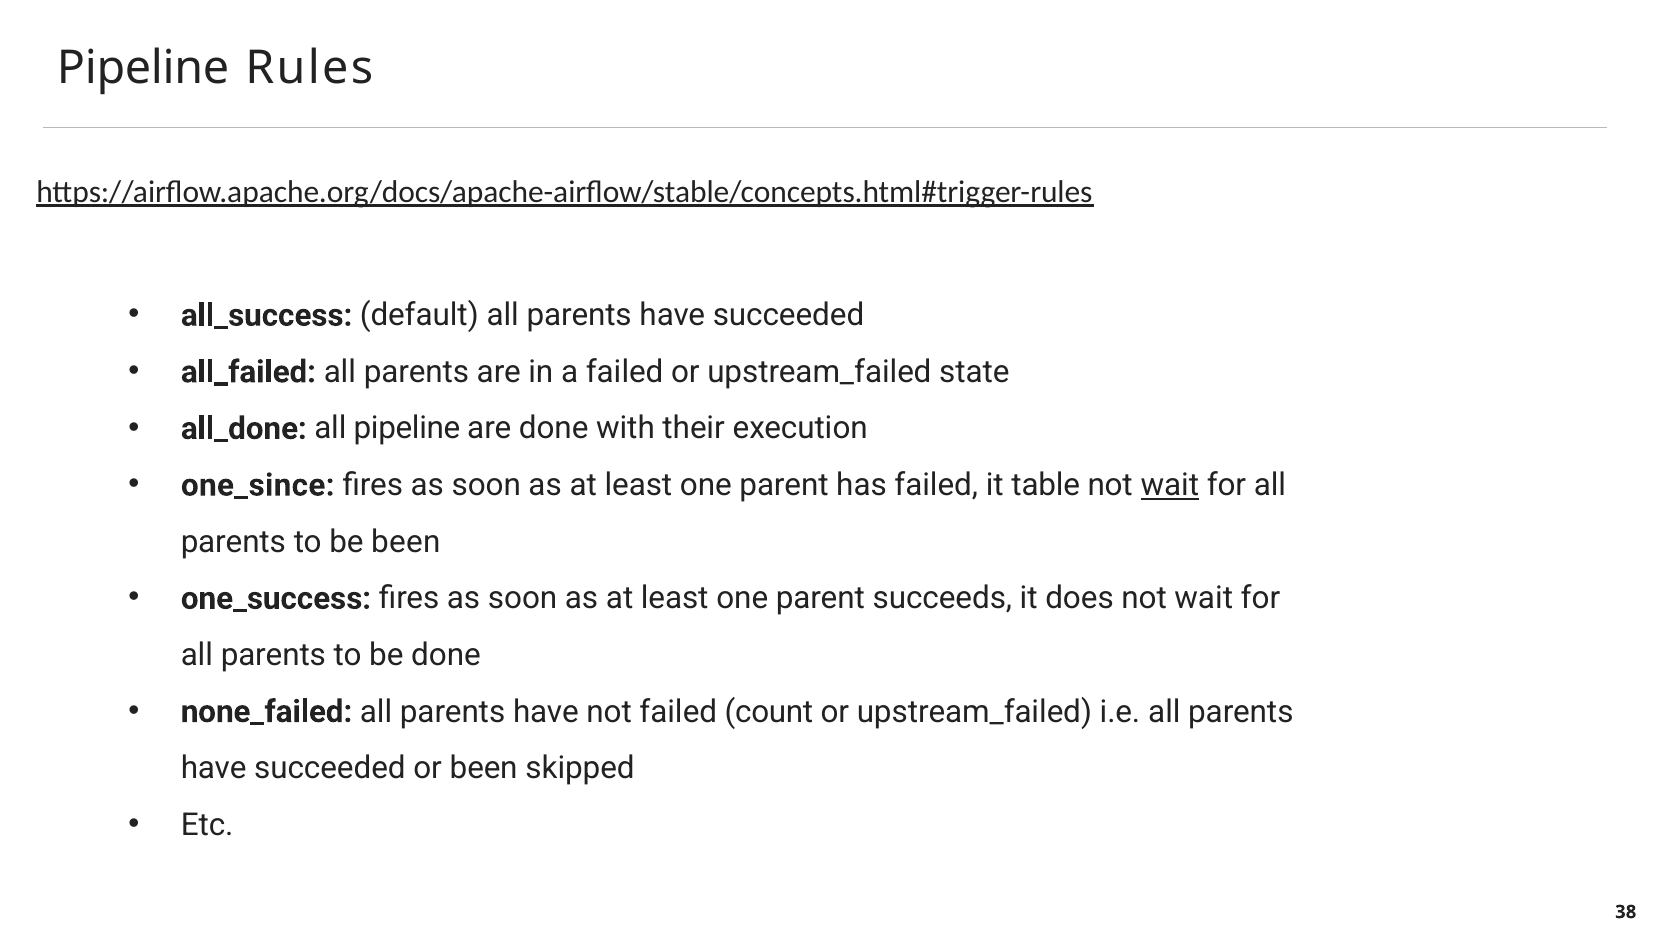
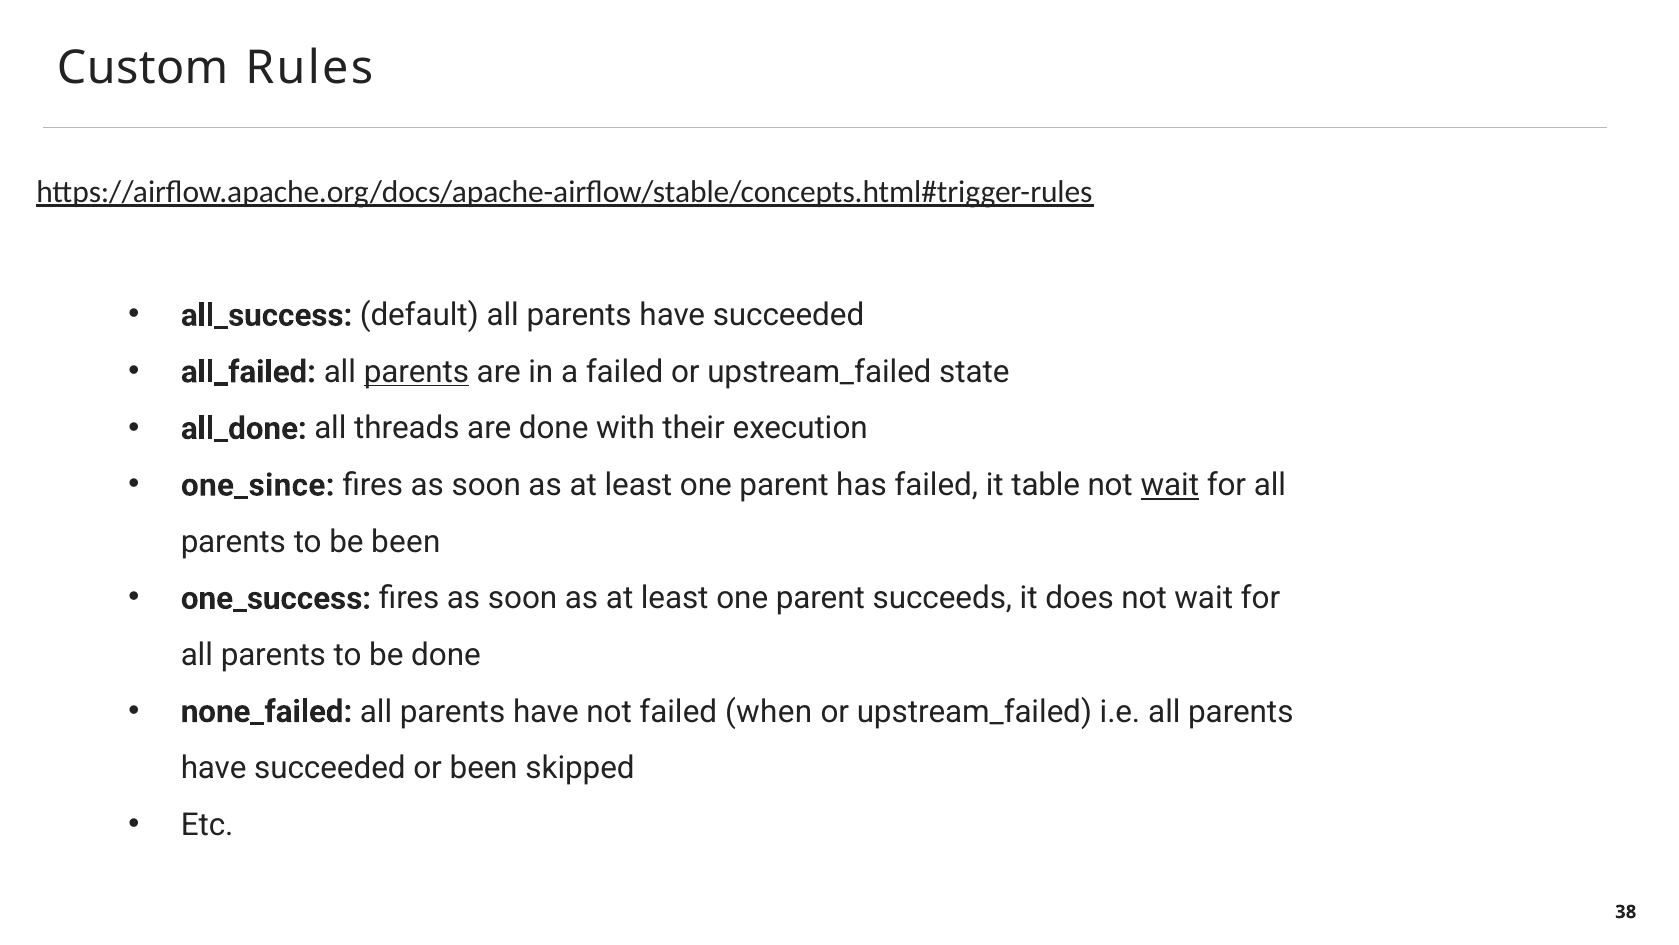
Pipeline at (143, 68): Pipeline -> Custom
parents at (416, 372) underline: none -> present
all pipeline: pipeline -> threads
count: count -> when
